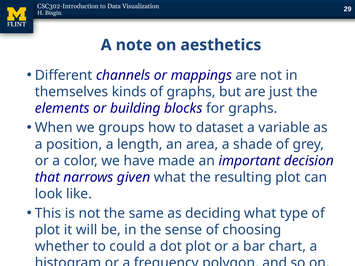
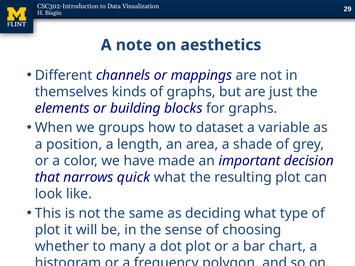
given: given -> quick
could: could -> many
